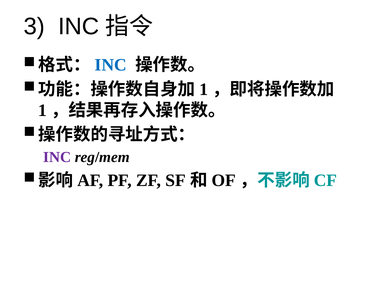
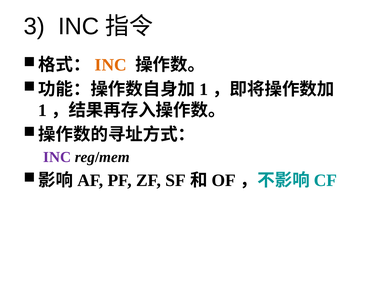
INC at (111, 65) colour: blue -> orange
